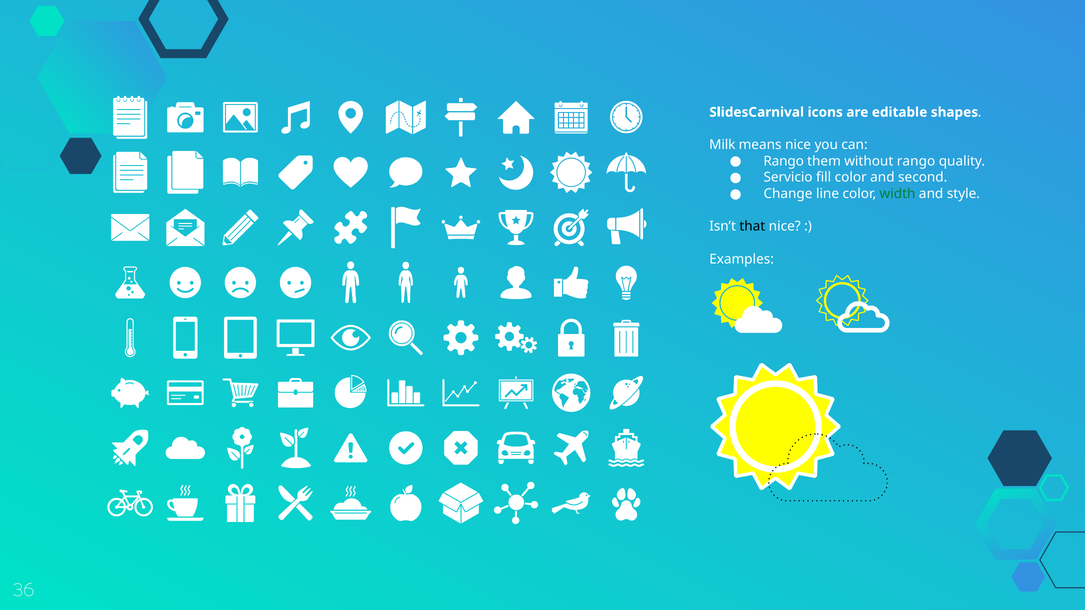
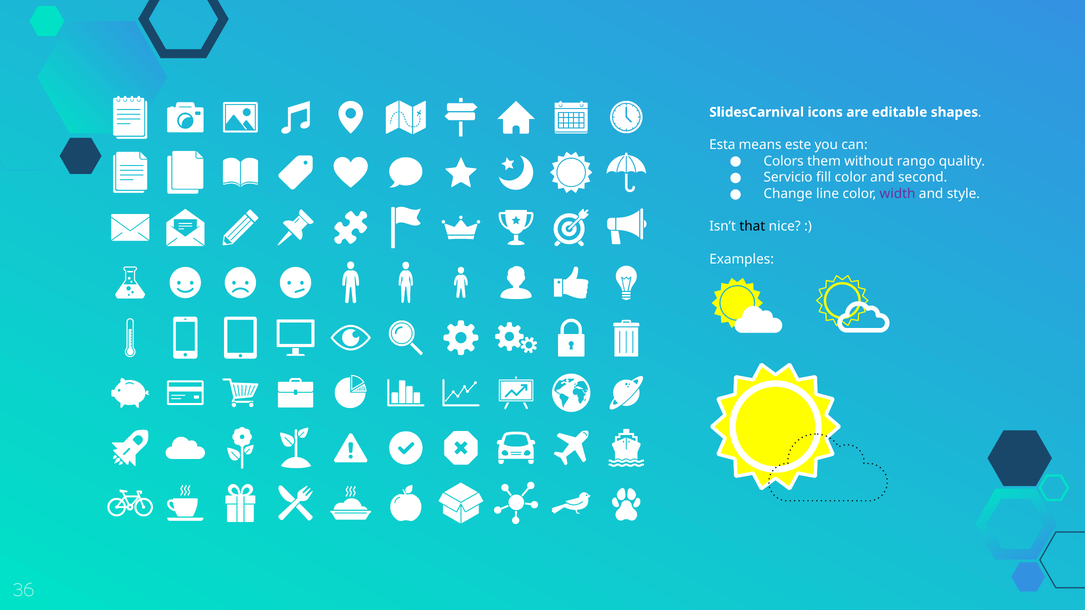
Milk: Milk -> Esta
means nice: nice -> este
Rango at (784, 161): Rango -> Colors
width colour: green -> purple
